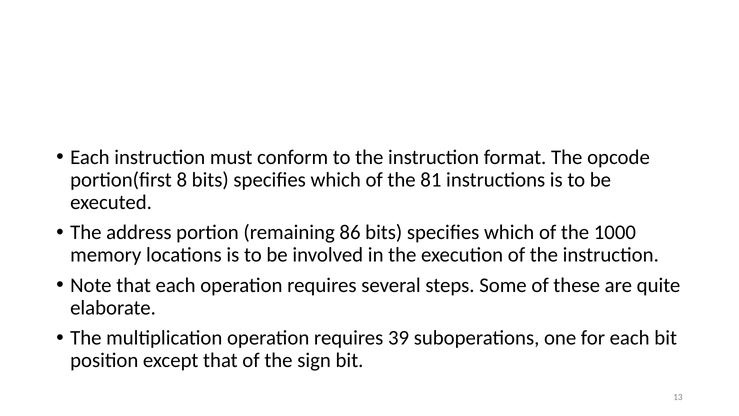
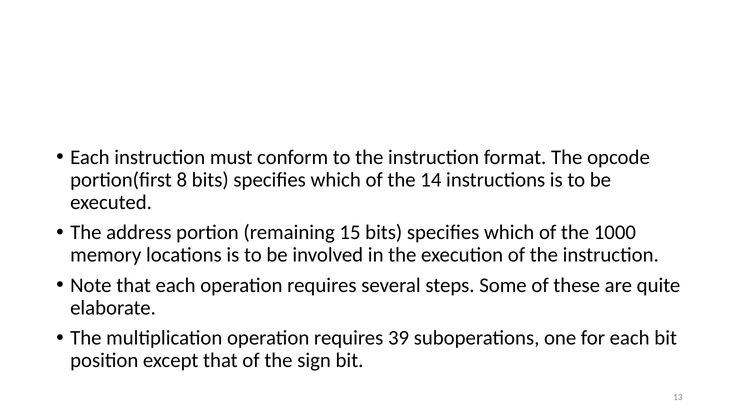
81: 81 -> 14
86: 86 -> 15
